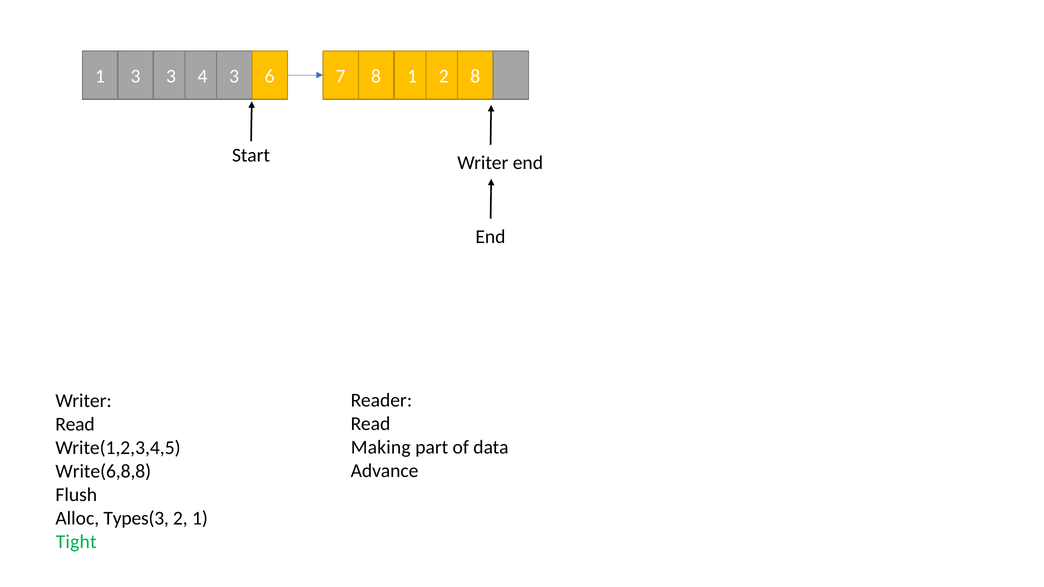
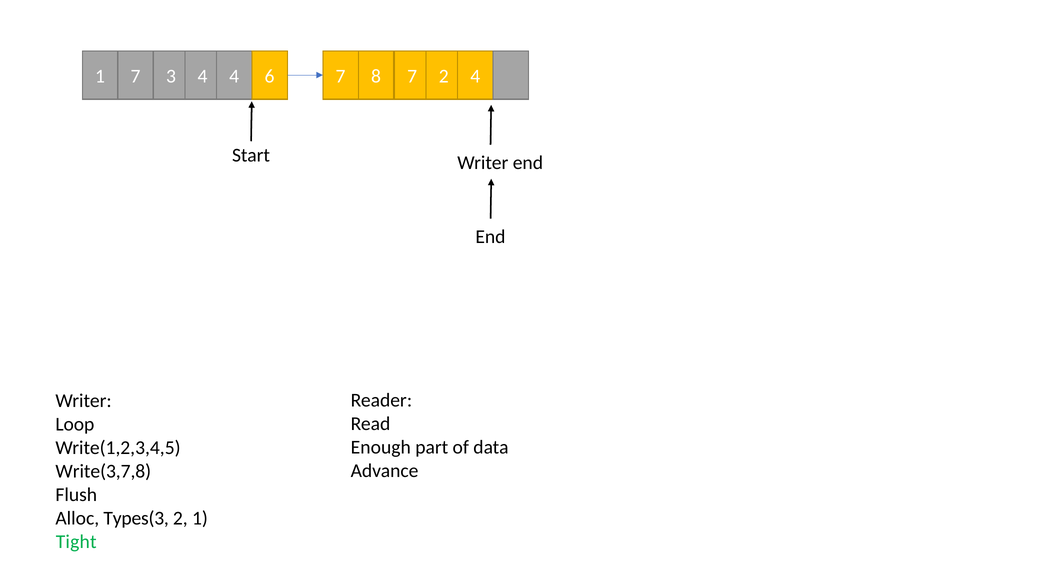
1 3: 3 -> 7
4 3: 3 -> 4
8 1: 1 -> 7
2 8: 8 -> 4
Read at (75, 425): Read -> Loop
Making: Making -> Enough
Write(6,8,8: Write(6,8,8 -> Write(3,7,8
